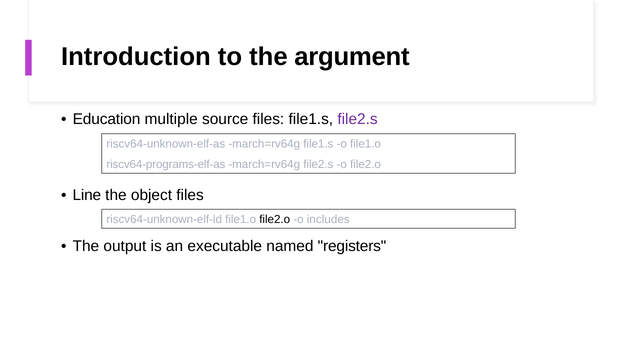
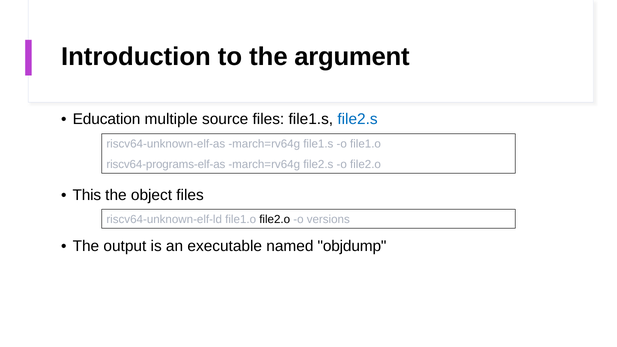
file2.s at (358, 119) colour: purple -> blue
Line: Line -> This
includes: includes -> versions
registers: registers -> objdump
